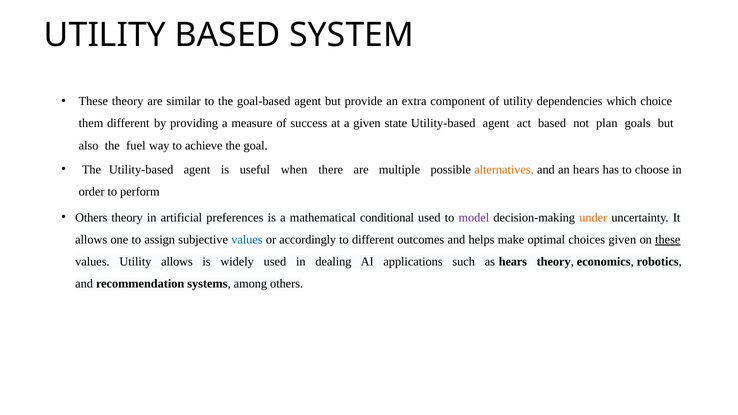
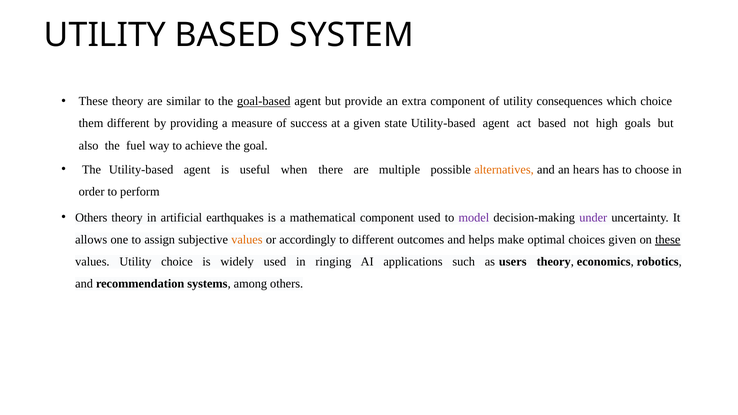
goal-based underline: none -> present
dependencies: dependencies -> consequences
plan: plan -> high
preferences: preferences -> earthquakes
mathematical conditional: conditional -> component
under colour: orange -> purple
values at (247, 240) colour: blue -> orange
Utility allows: allows -> choice
dealing: dealing -> ringing
as hears: hears -> users
